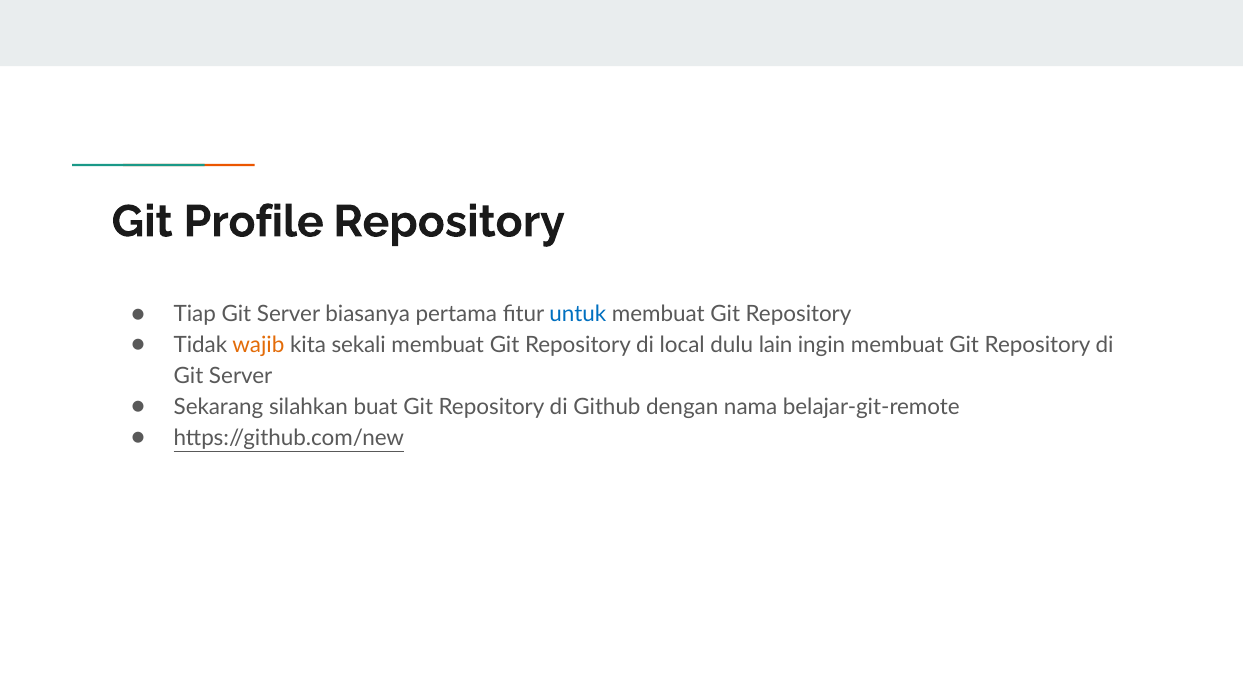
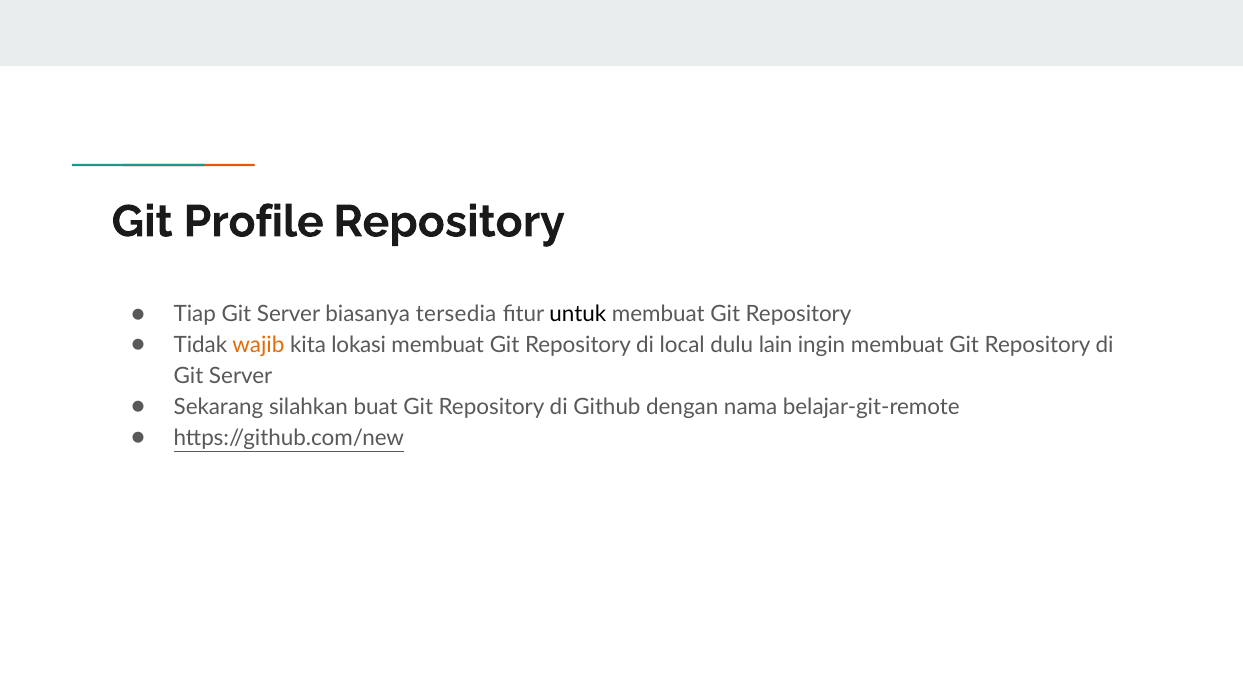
pertama: pertama -> tersedia
untuk colour: blue -> black
sekali: sekali -> lokasi
